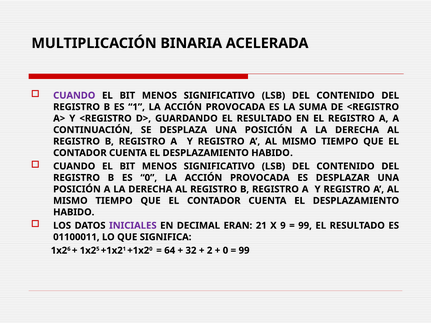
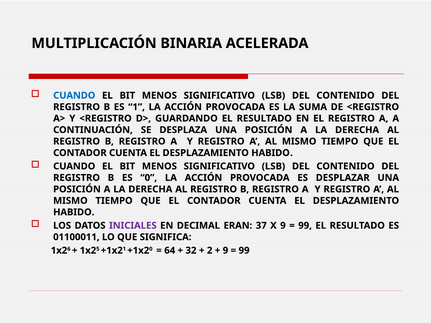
CUANDO at (74, 96) colour: purple -> blue
21: 21 -> 37
0 at (225, 251): 0 -> 9
